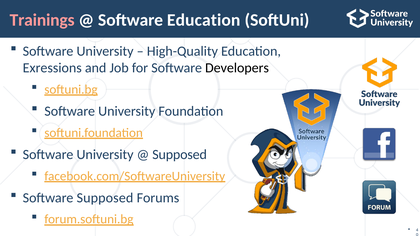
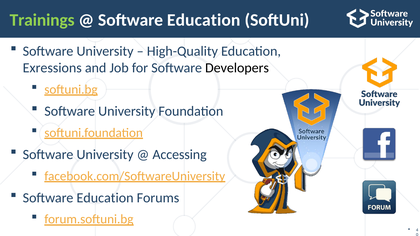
Trainings colour: pink -> light green
Supposed at (180, 155): Supposed -> Accessing
Supposed at (105, 198): Supposed -> Education
